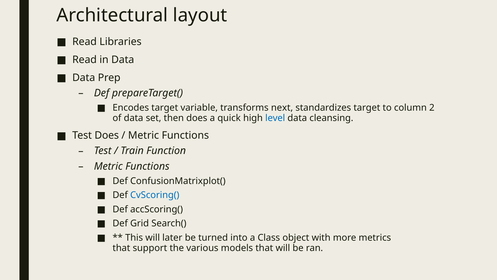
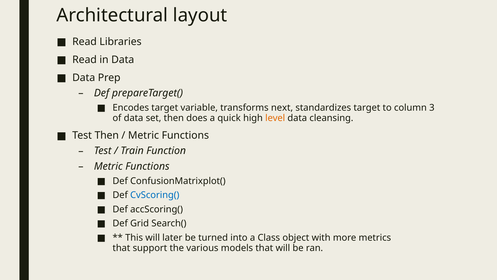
2: 2 -> 3
level colour: blue -> orange
Test Does: Does -> Then
